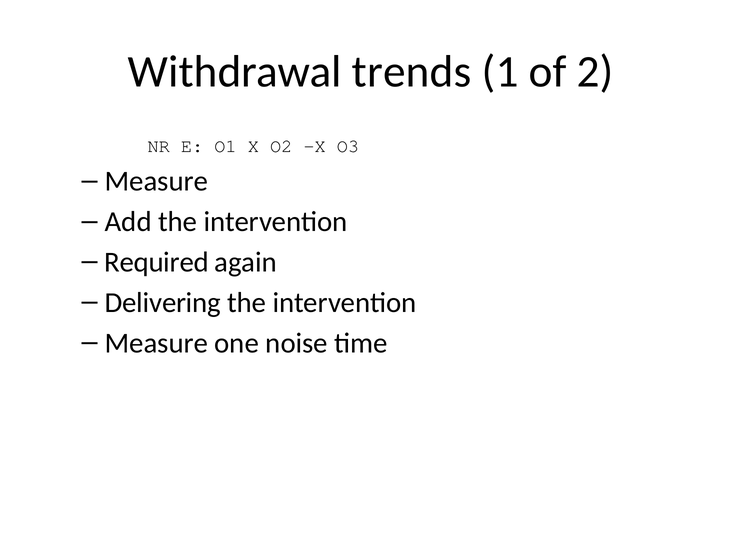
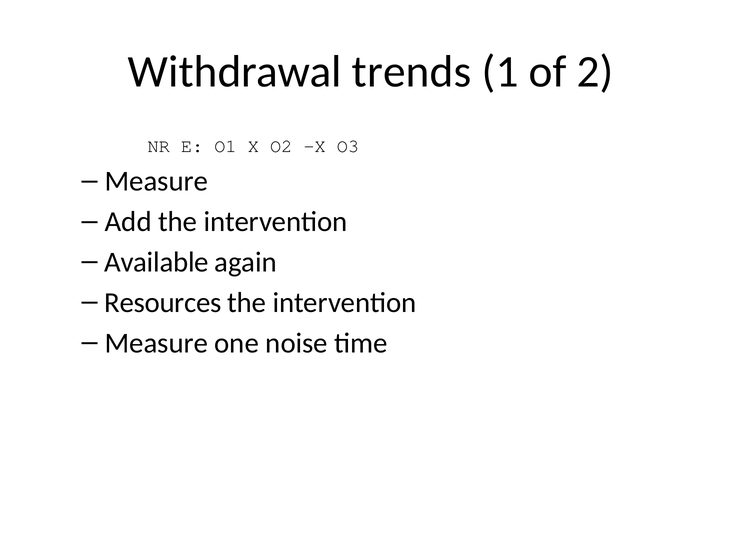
Required: Required -> Available
Delivering: Delivering -> Resources
